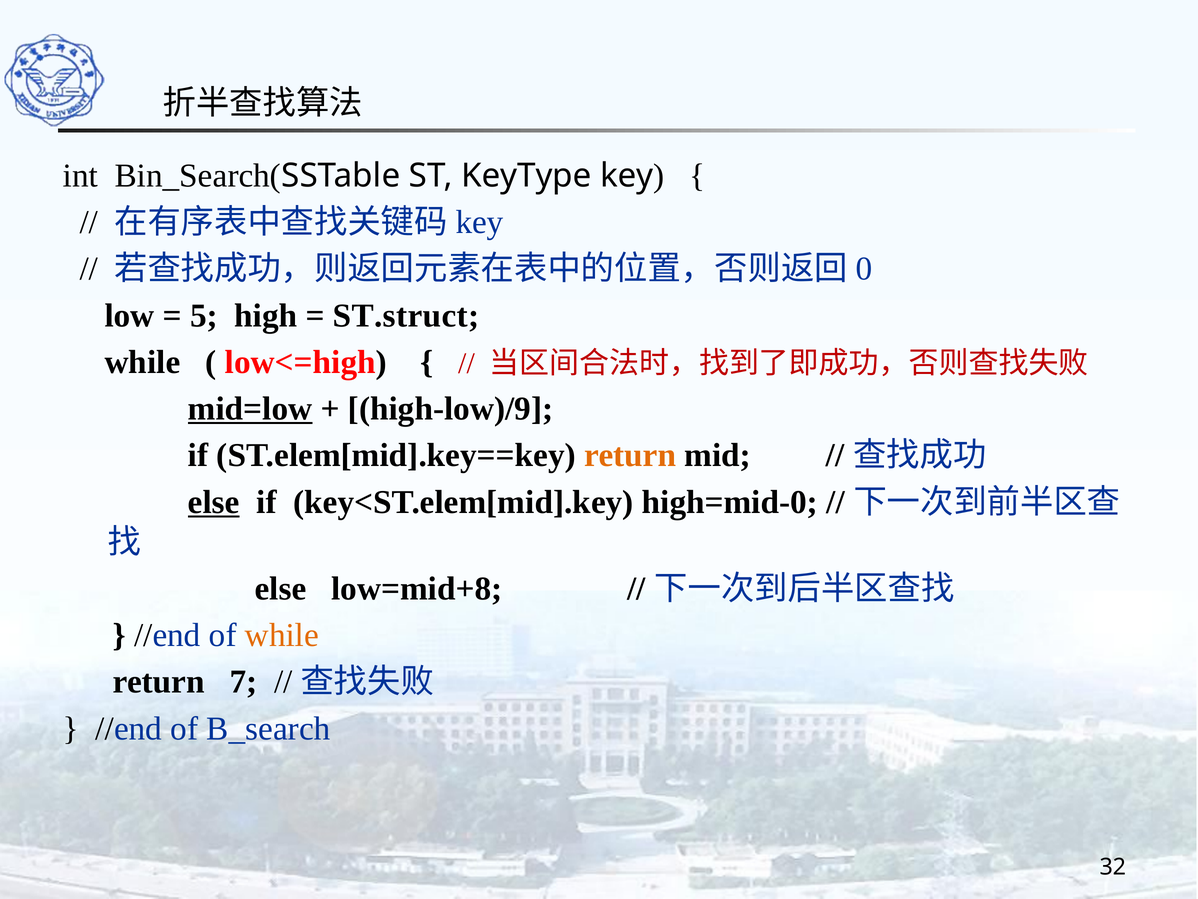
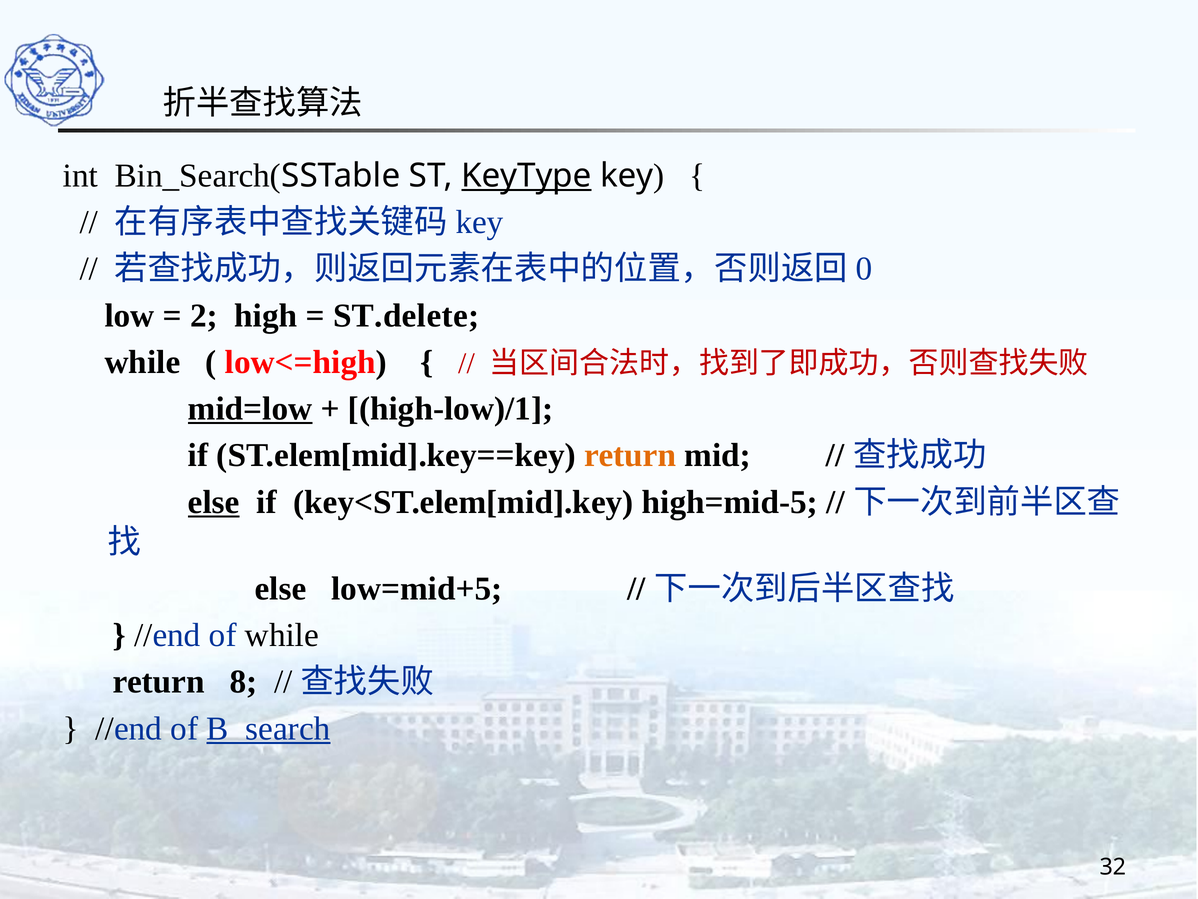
KeyType underline: none -> present
5: 5 -> 2
ST.struct: ST.struct -> ST.delete
high-low)/9: high-low)/9 -> high-low)/1
high=mid-0: high=mid-0 -> high=mid-5
low=mid+8: low=mid+8 -> low=mid+5
while at (282, 635) colour: orange -> black
7: 7 -> 8
B_search underline: none -> present
